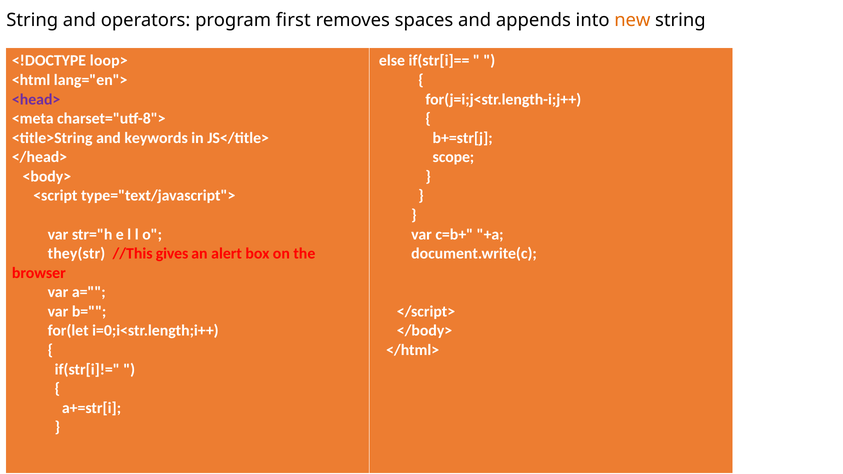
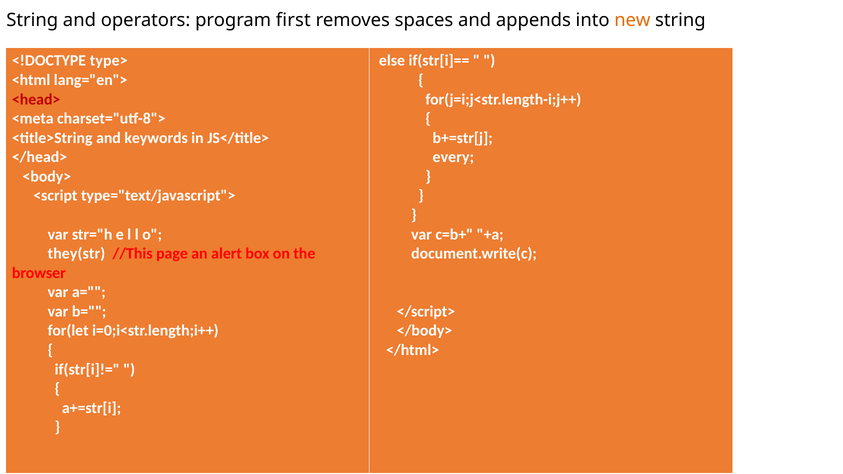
loop>: loop> -> type>
<head> colour: purple -> red
scope: scope -> every
gives: gives -> page
